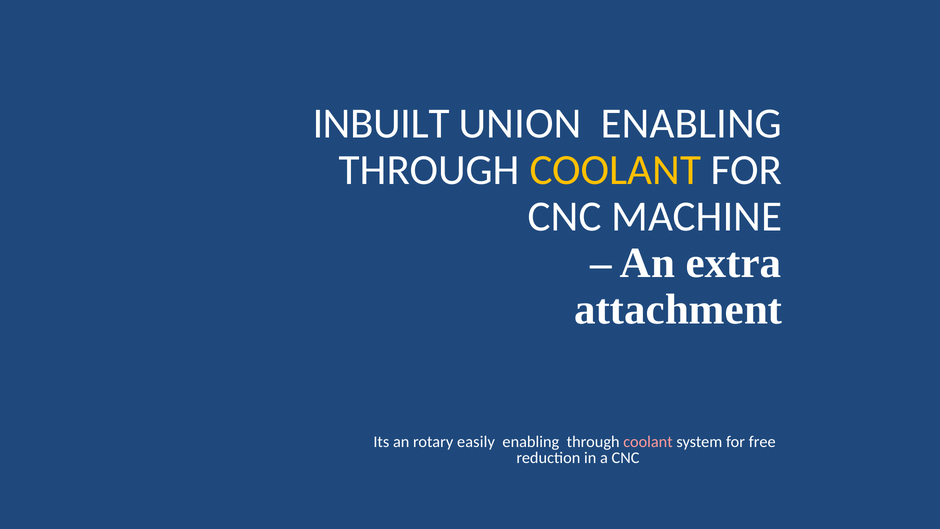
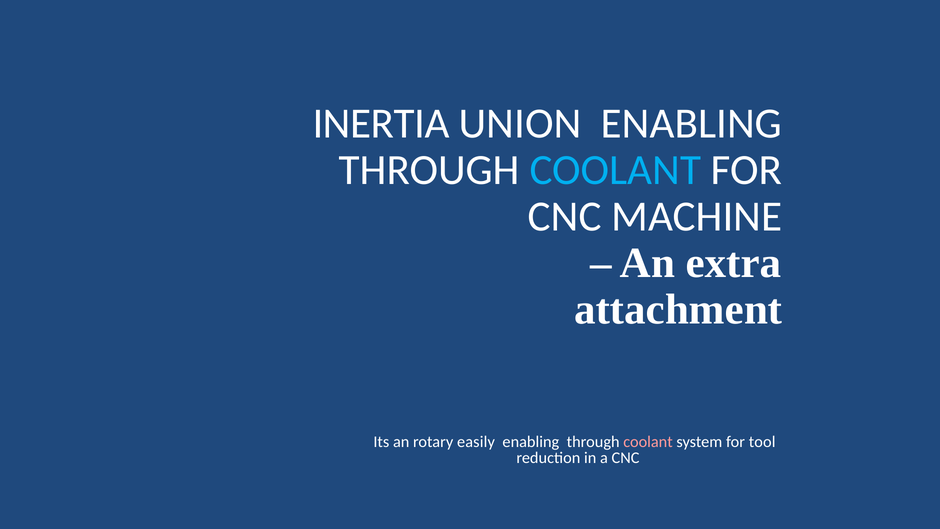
INBUILT: INBUILT -> INERTIA
COOLANT at (615, 170) colour: yellow -> light blue
free: free -> tool
